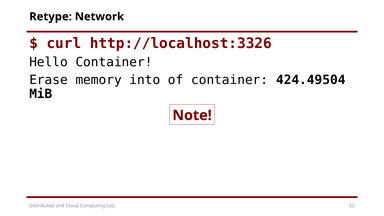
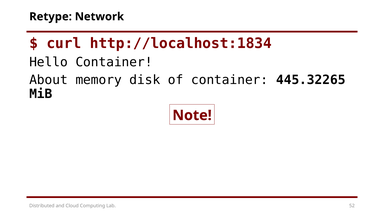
http://localhost:3326: http://localhost:3326 -> http://localhost:1834
Erase: Erase -> About
into: into -> disk
424.49504: 424.49504 -> 445.32265
